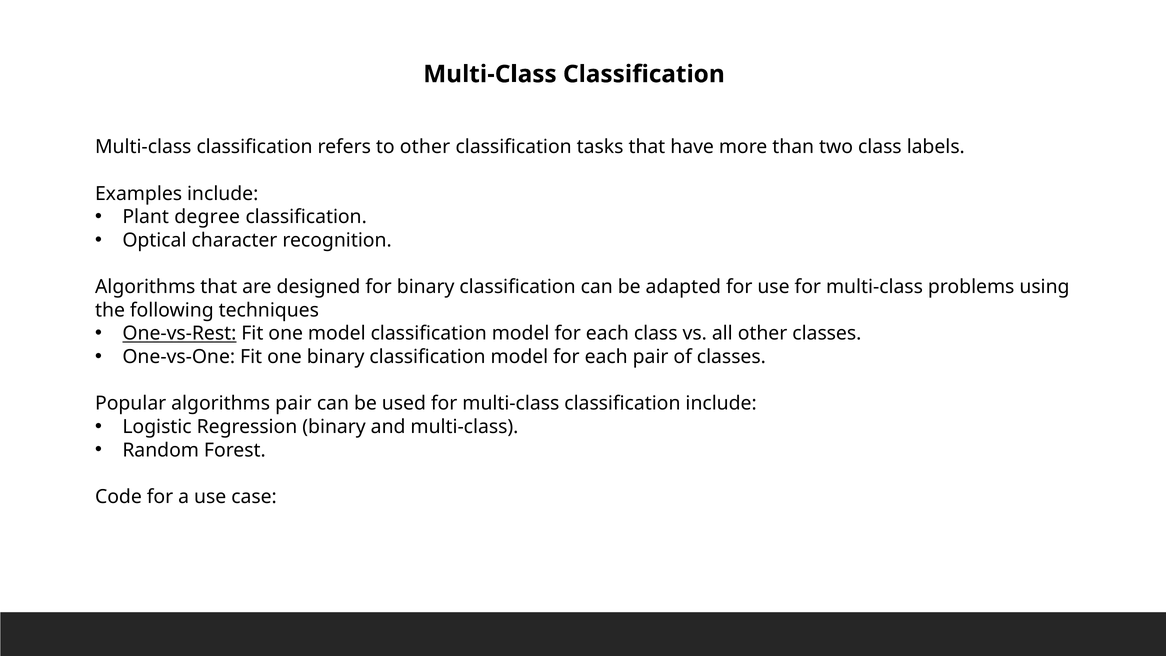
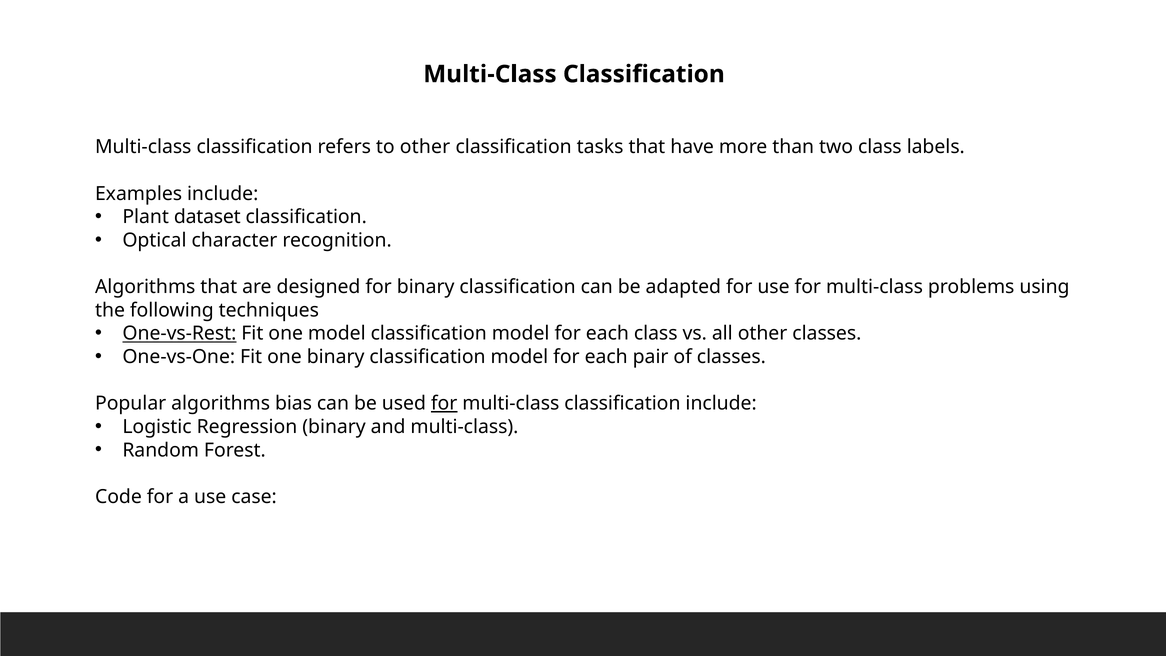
degree: degree -> dataset
algorithms pair: pair -> bias
for at (444, 403) underline: none -> present
